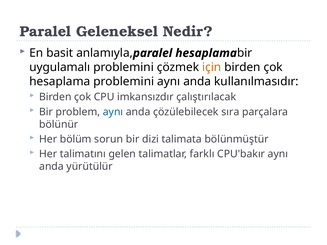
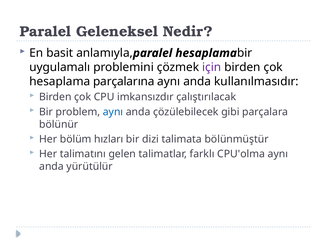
için colour: orange -> purple
hesaplama problemini: problemini -> parçalarına
sıra: sıra -> gibi
sorun: sorun -> hızları
CPU'bakır: CPU'bakır -> CPU'olma
